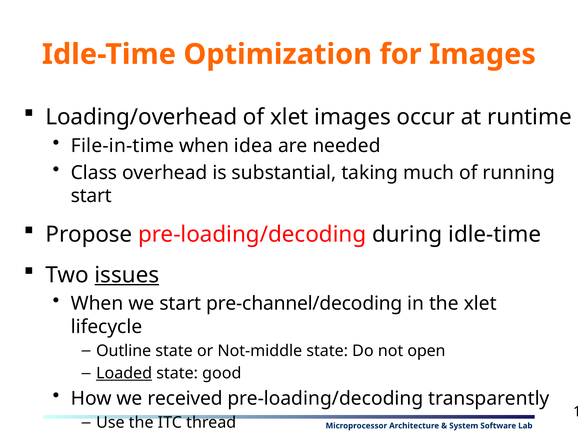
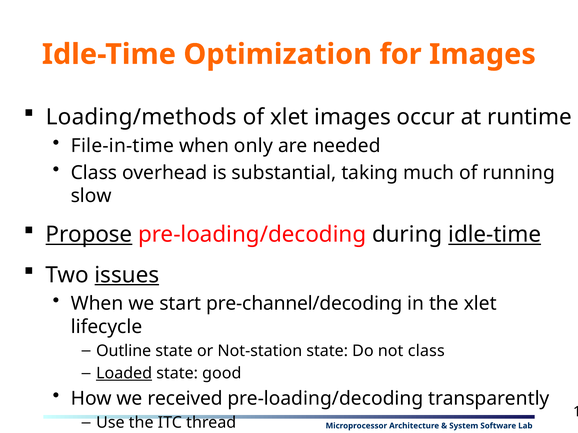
Loading/overhead: Loading/overhead -> Loading/methods
idea: idea -> only
start at (91, 196): start -> slow
Propose underline: none -> present
idle-time at (495, 235) underline: none -> present
Not-middle: Not-middle -> Not-station
not open: open -> class
